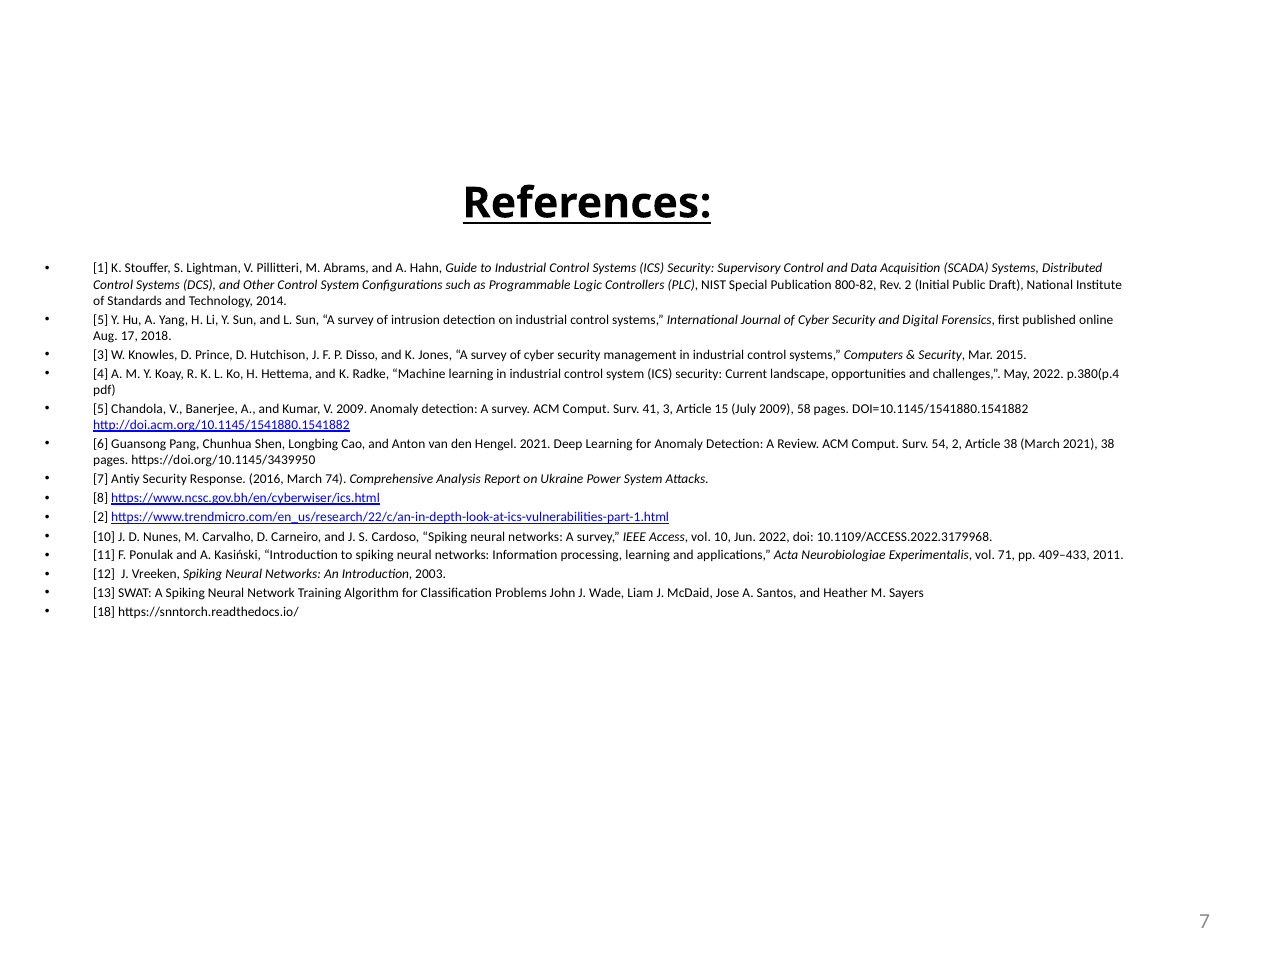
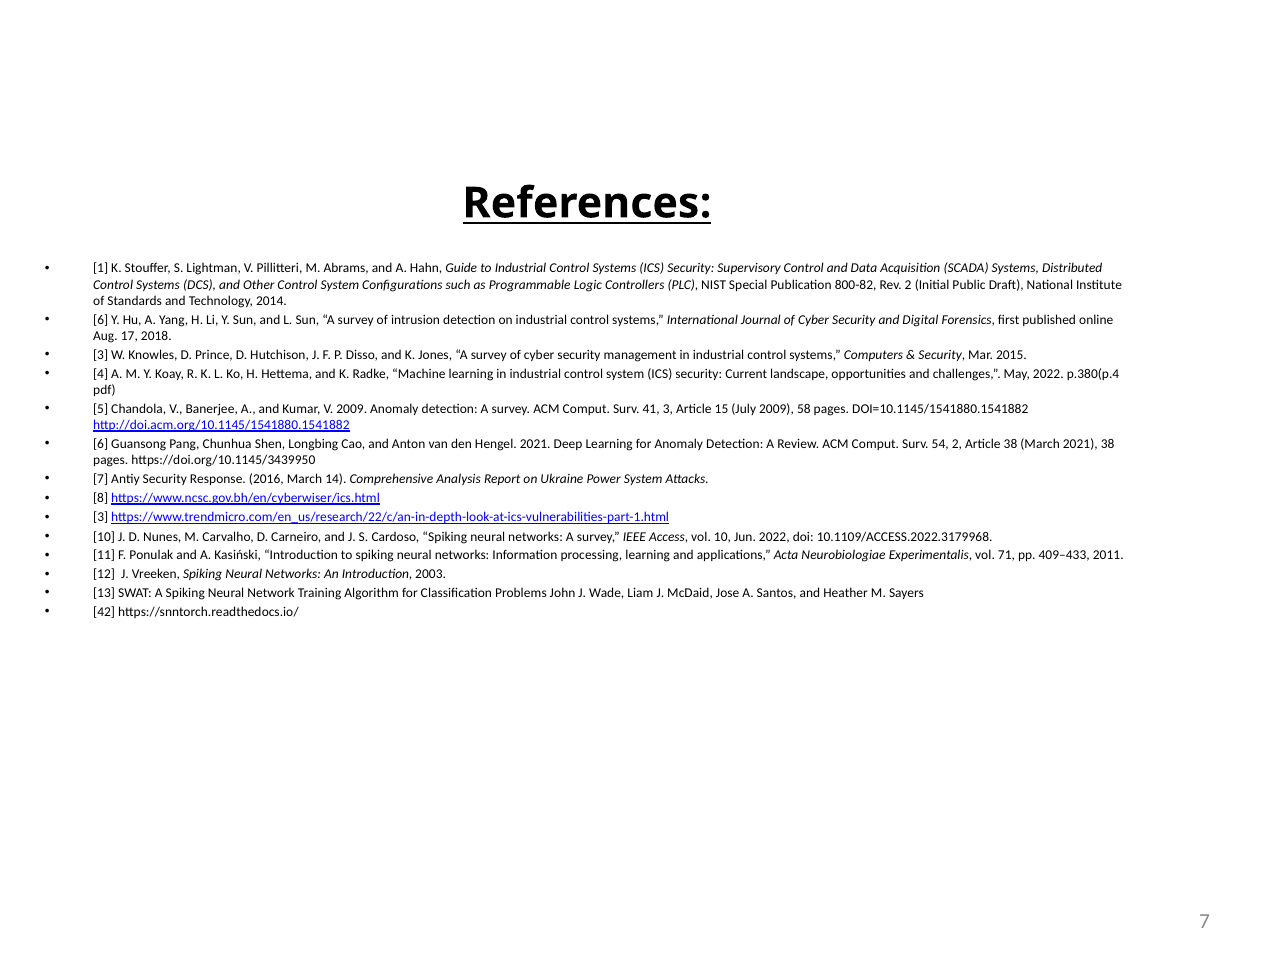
5 at (101, 320): 5 -> 6
74: 74 -> 14
2 at (101, 518): 2 -> 3
18: 18 -> 42
